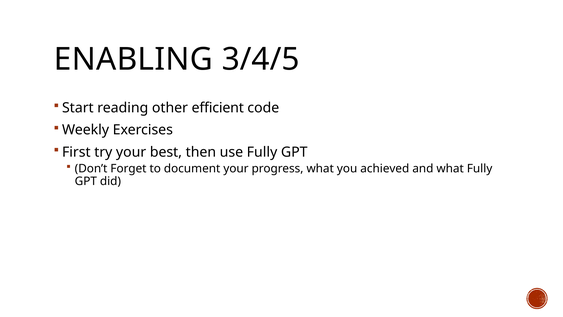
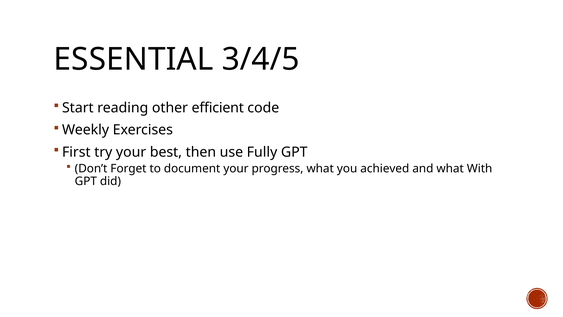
ENABLING: ENABLING -> ESSENTIAL
what Fully: Fully -> With
